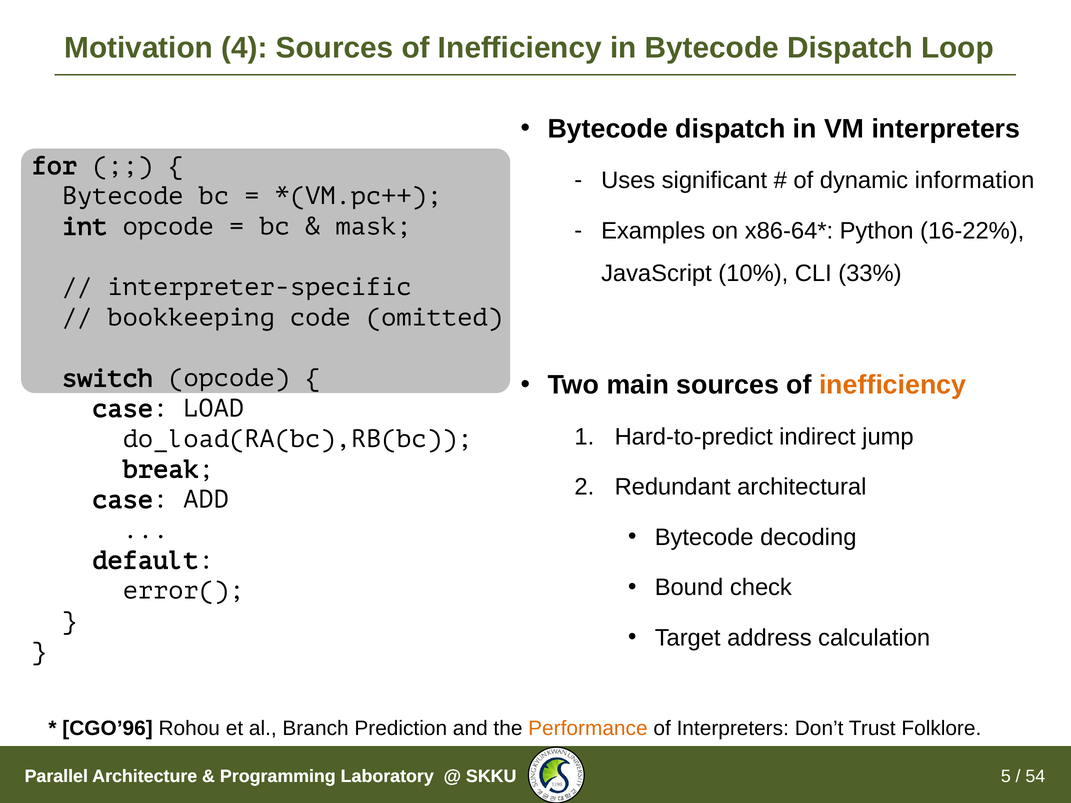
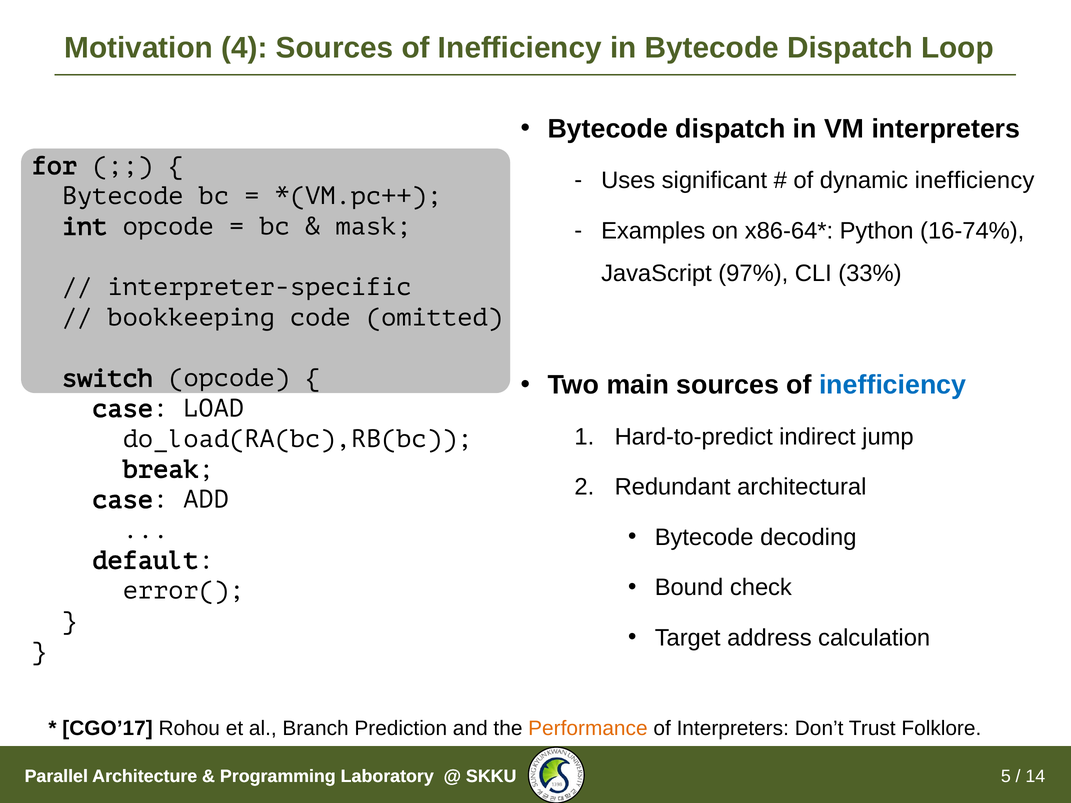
dynamic information: information -> inefficiency
16-22%: 16-22% -> 16-74%
10%: 10% -> 97%
inefficiency at (893, 385) colour: orange -> blue
CGO’96: CGO’96 -> CGO’17
54: 54 -> 14
